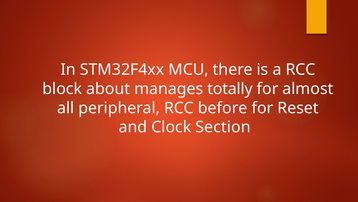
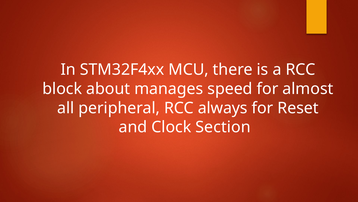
totally: totally -> speed
before: before -> always
